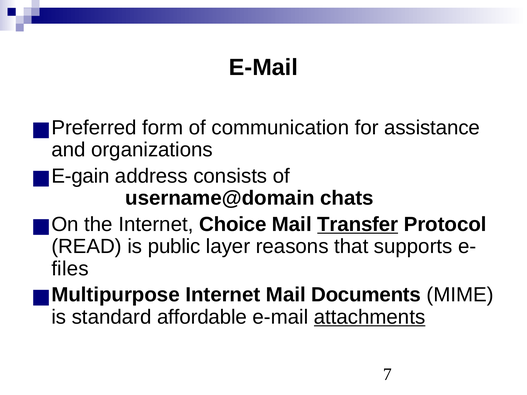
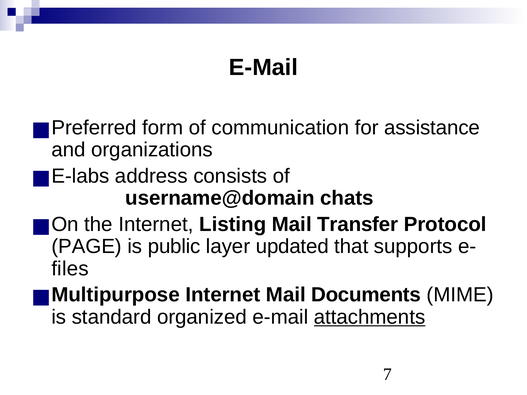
E-gain: E-gain -> E-labs
Choice: Choice -> Listing
Transfer underline: present -> none
READ: READ -> PAGE
reasons: reasons -> updated
affordable: affordable -> organized
